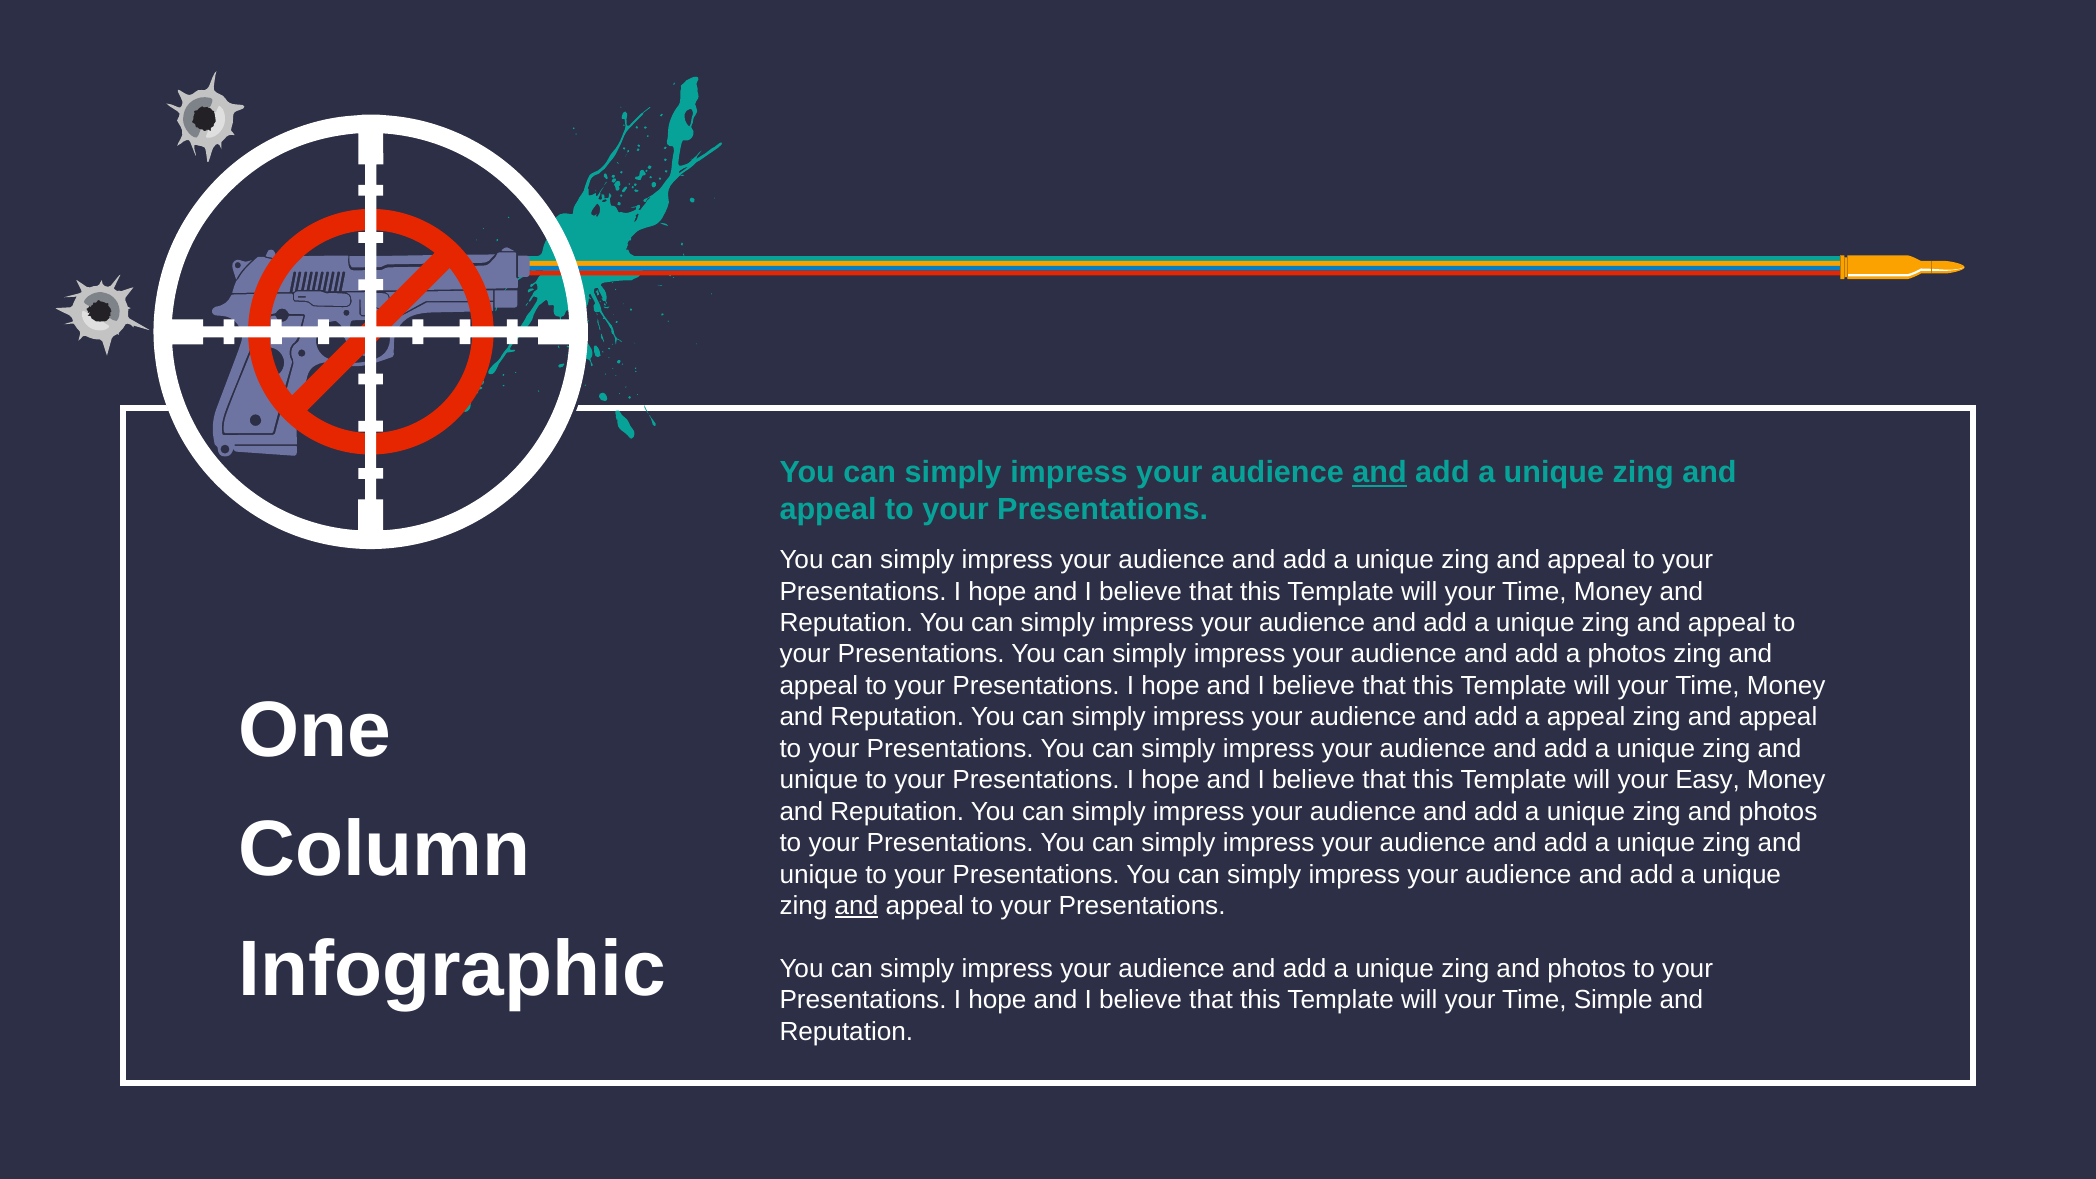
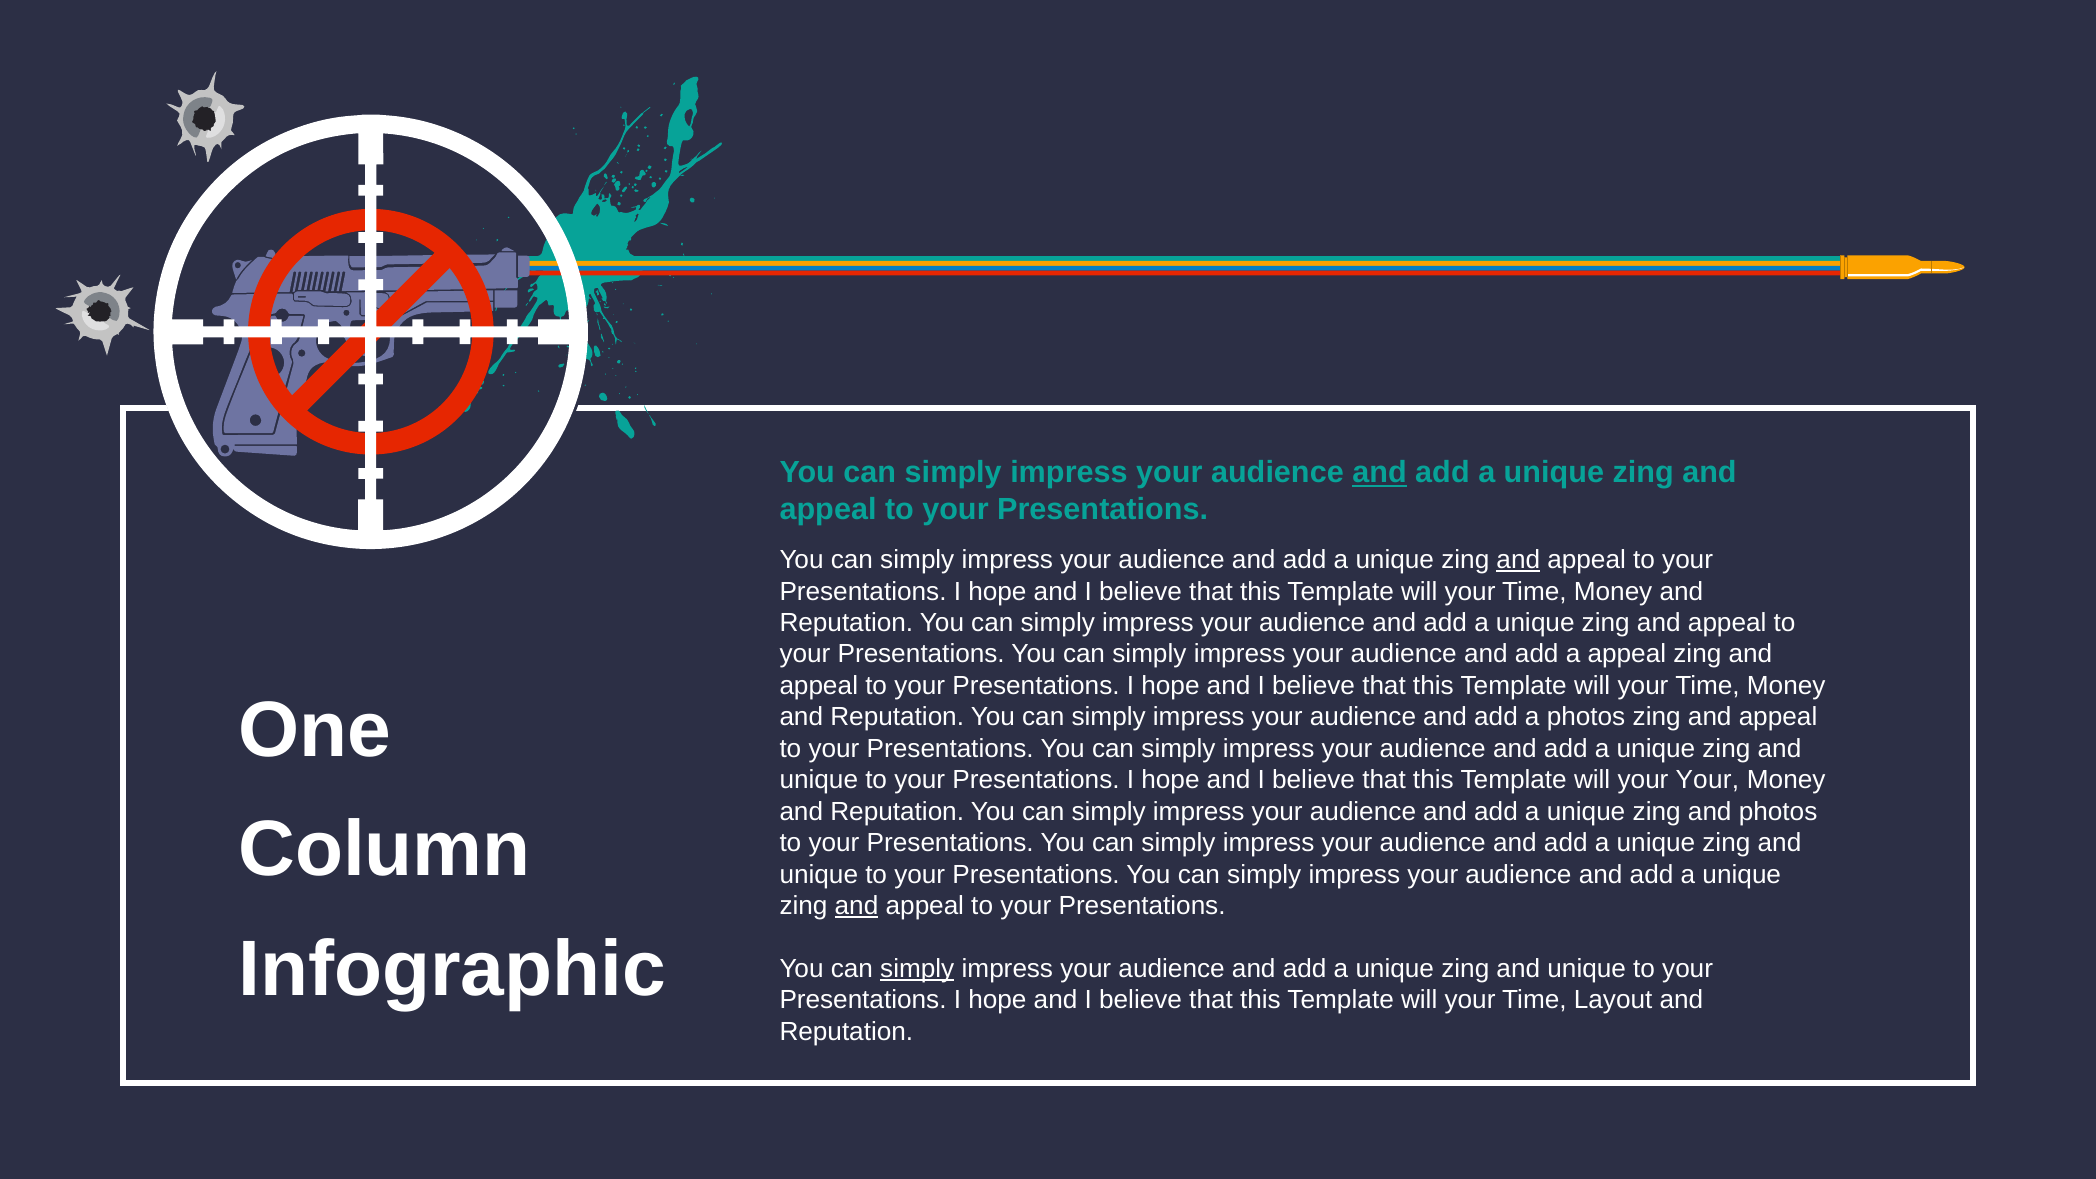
and at (1518, 560) underline: none -> present
a photos: photos -> appeal
a appeal: appeal -> photos
your Easy: Easy -> Your
simply at (917, 969) underline: none -> present
photos at (1587, 969): photos -> unique
Simple: Simple -> Layout
